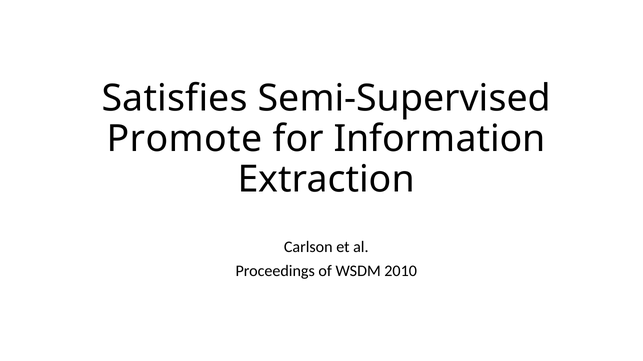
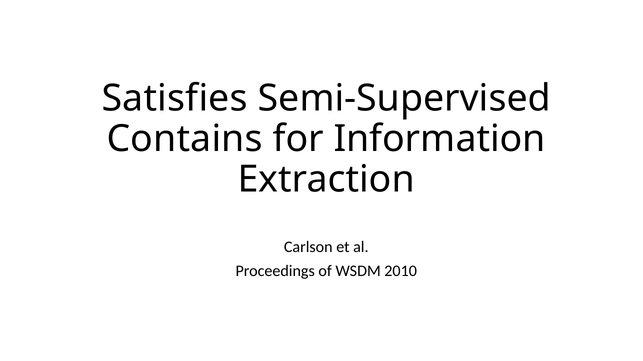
Promote: Promote -> Contains
